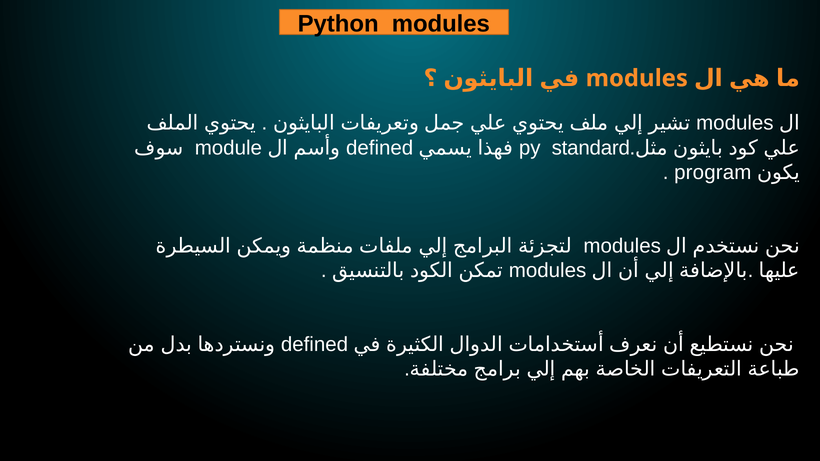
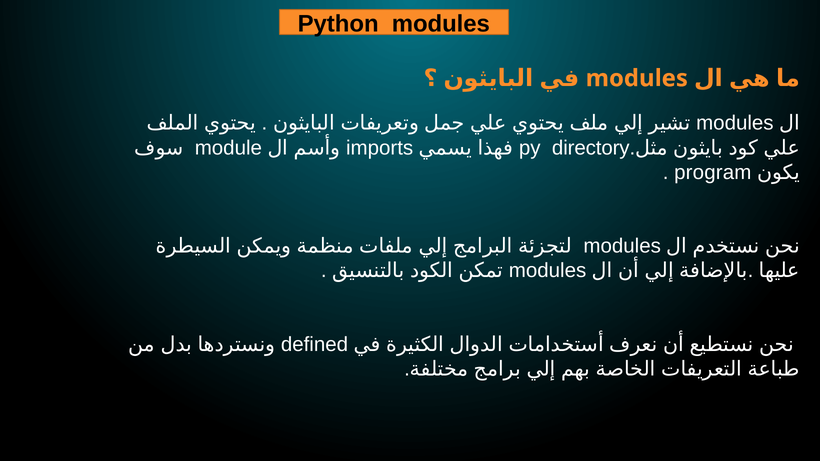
defined at (380, 148): defined -> imports
standard: standard -> directory
